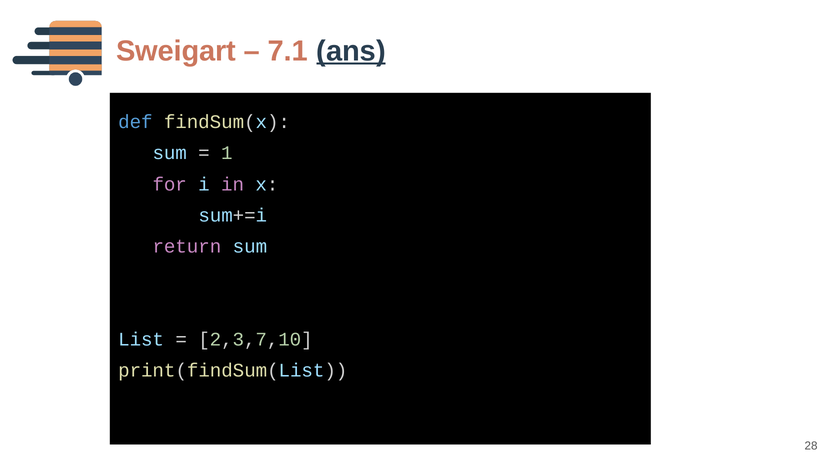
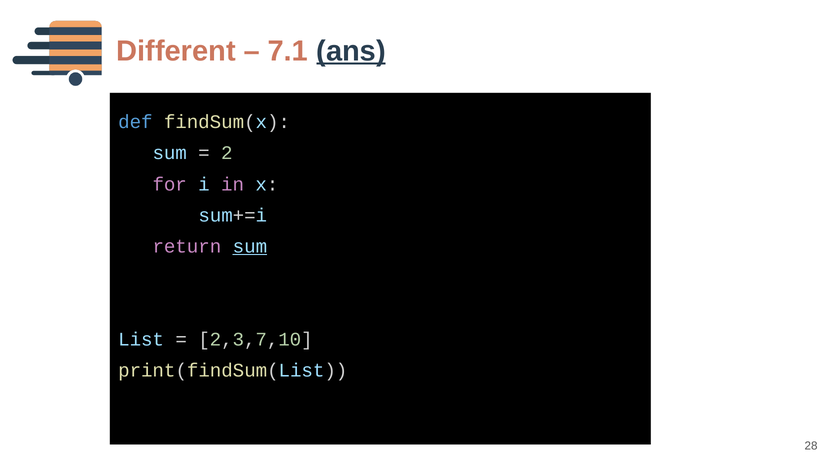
Sweigart: Sweigart -> Different
1: 1 -> 2
sum at (250, 246) underline: none -> present
